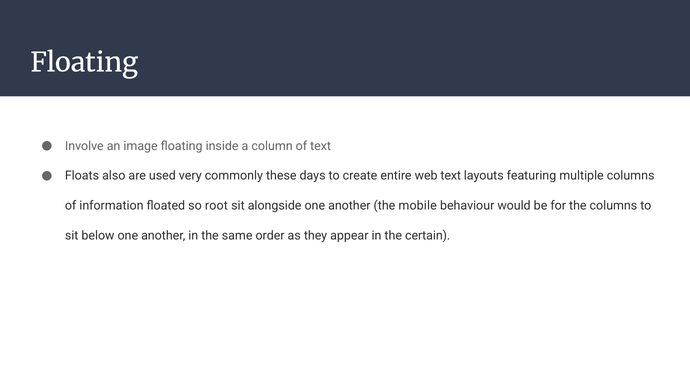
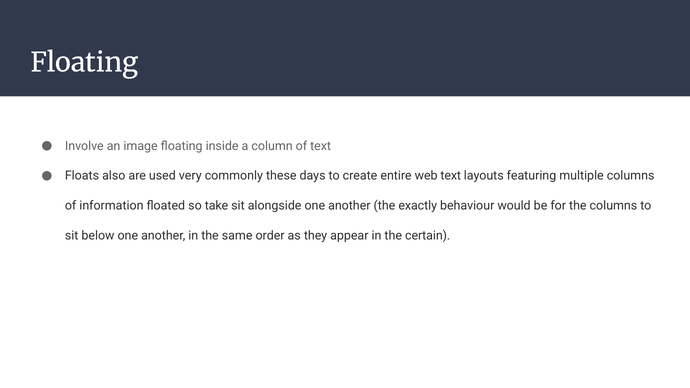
root: root -> take
mobile: mobile -> exactly
